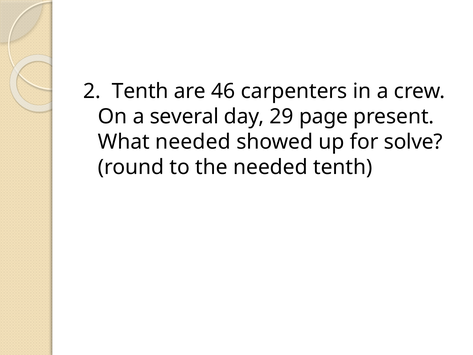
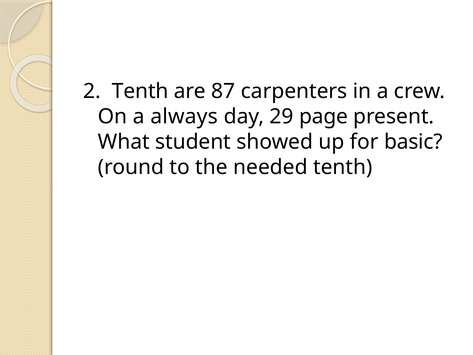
46: 46 -> 87
several: several -> always
What needed: needed -> student
solve: solve -> basic
